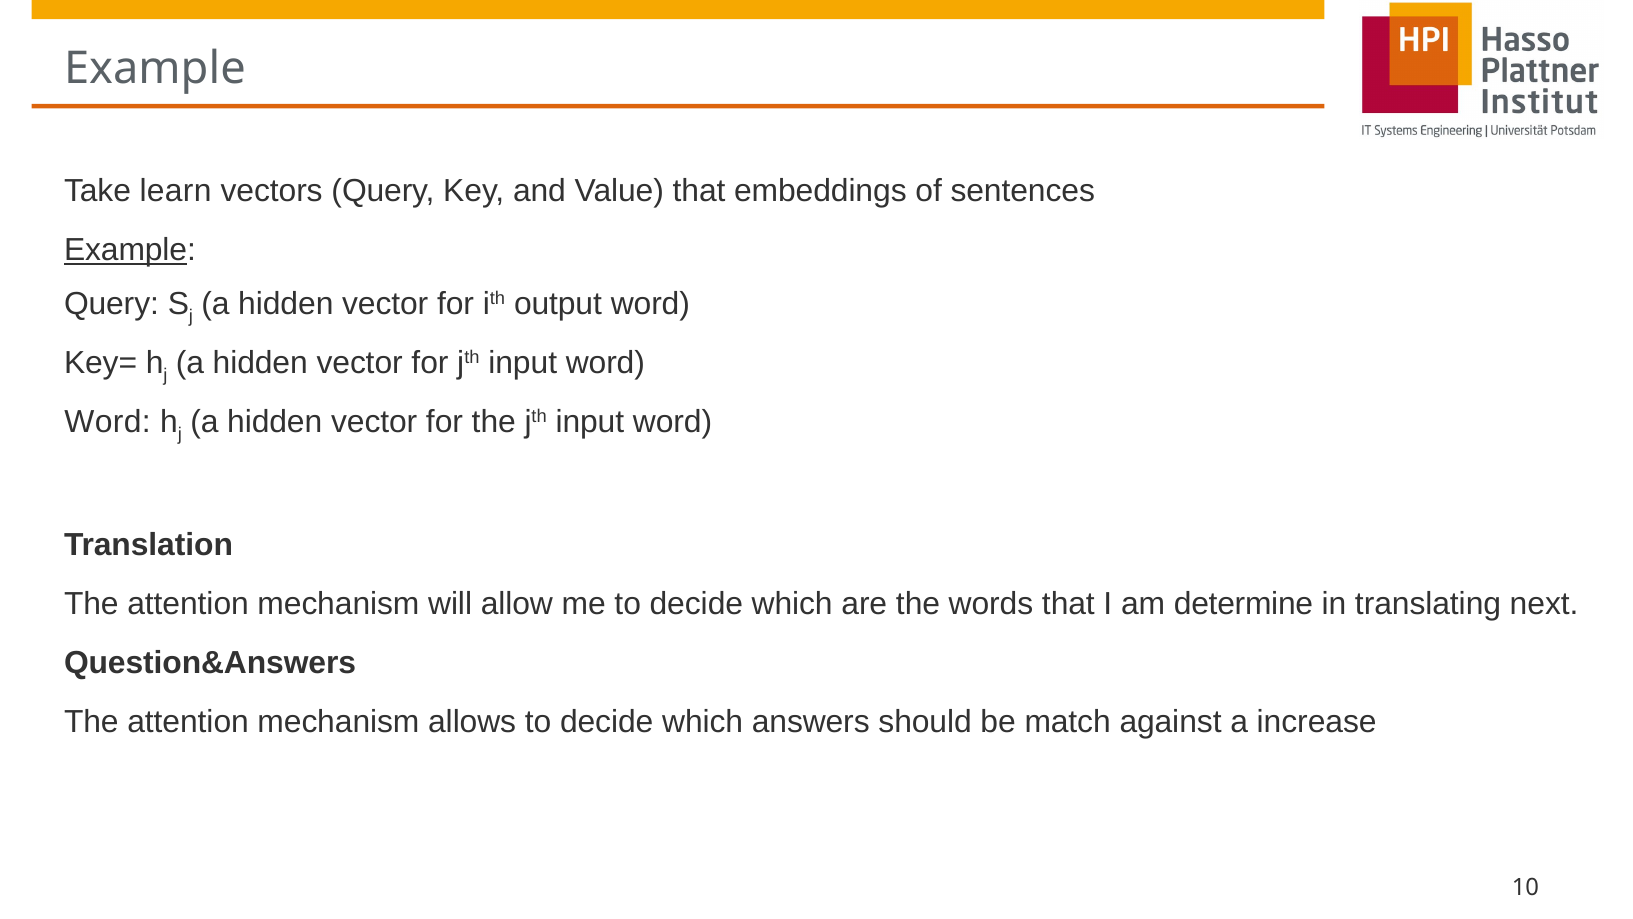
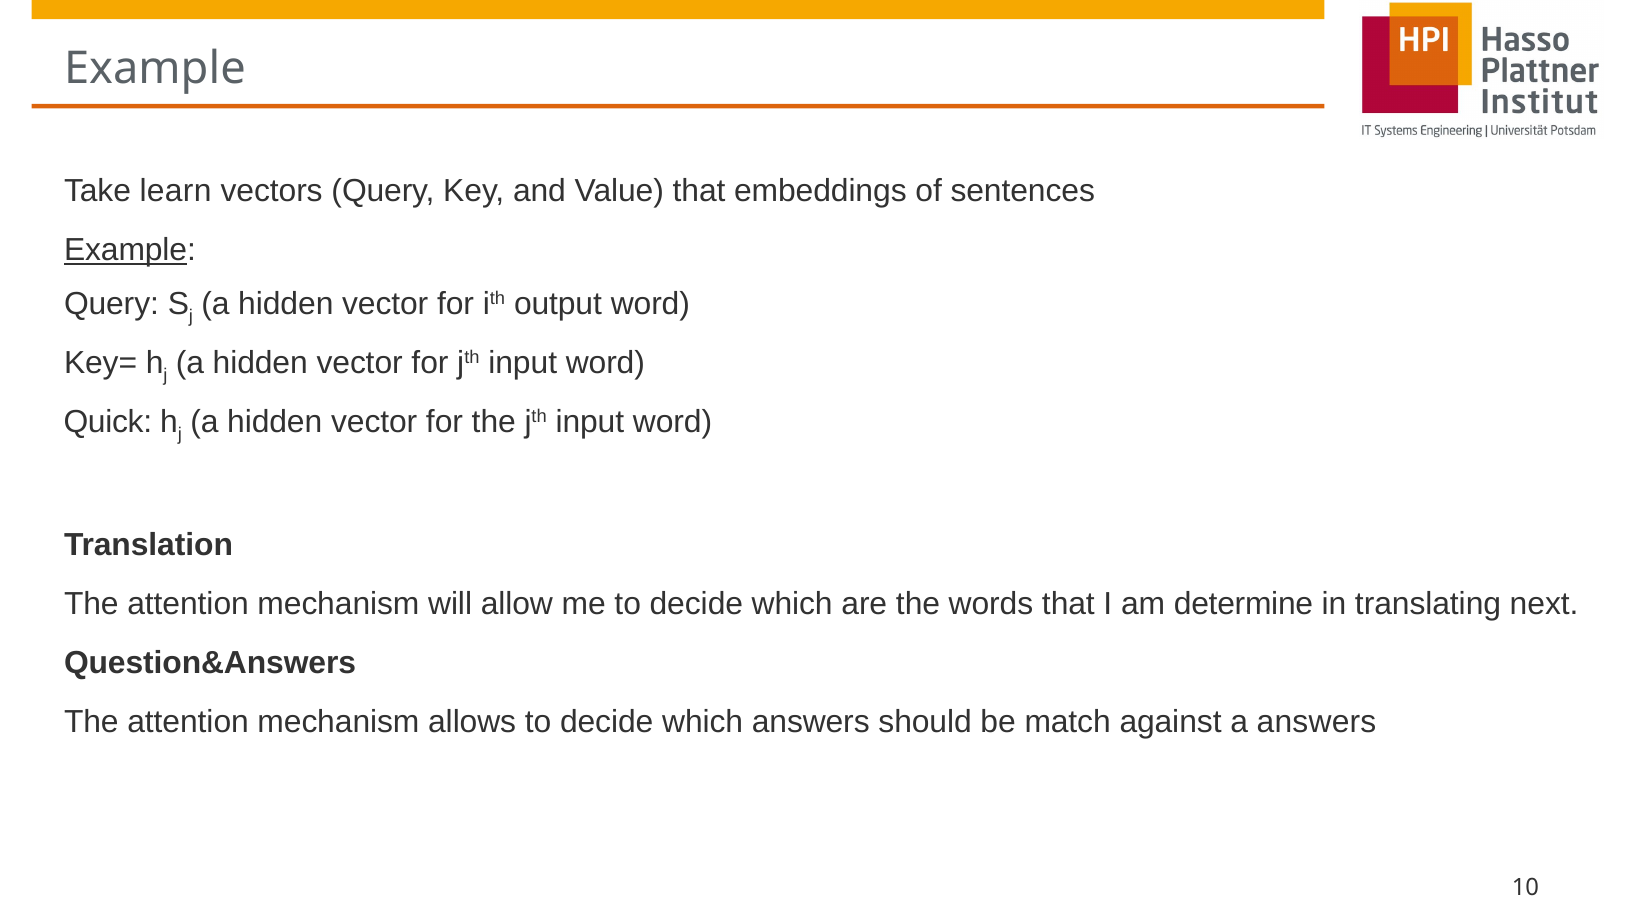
Word at (108, 422): Word -> Quick
a increase: increase -> answers
